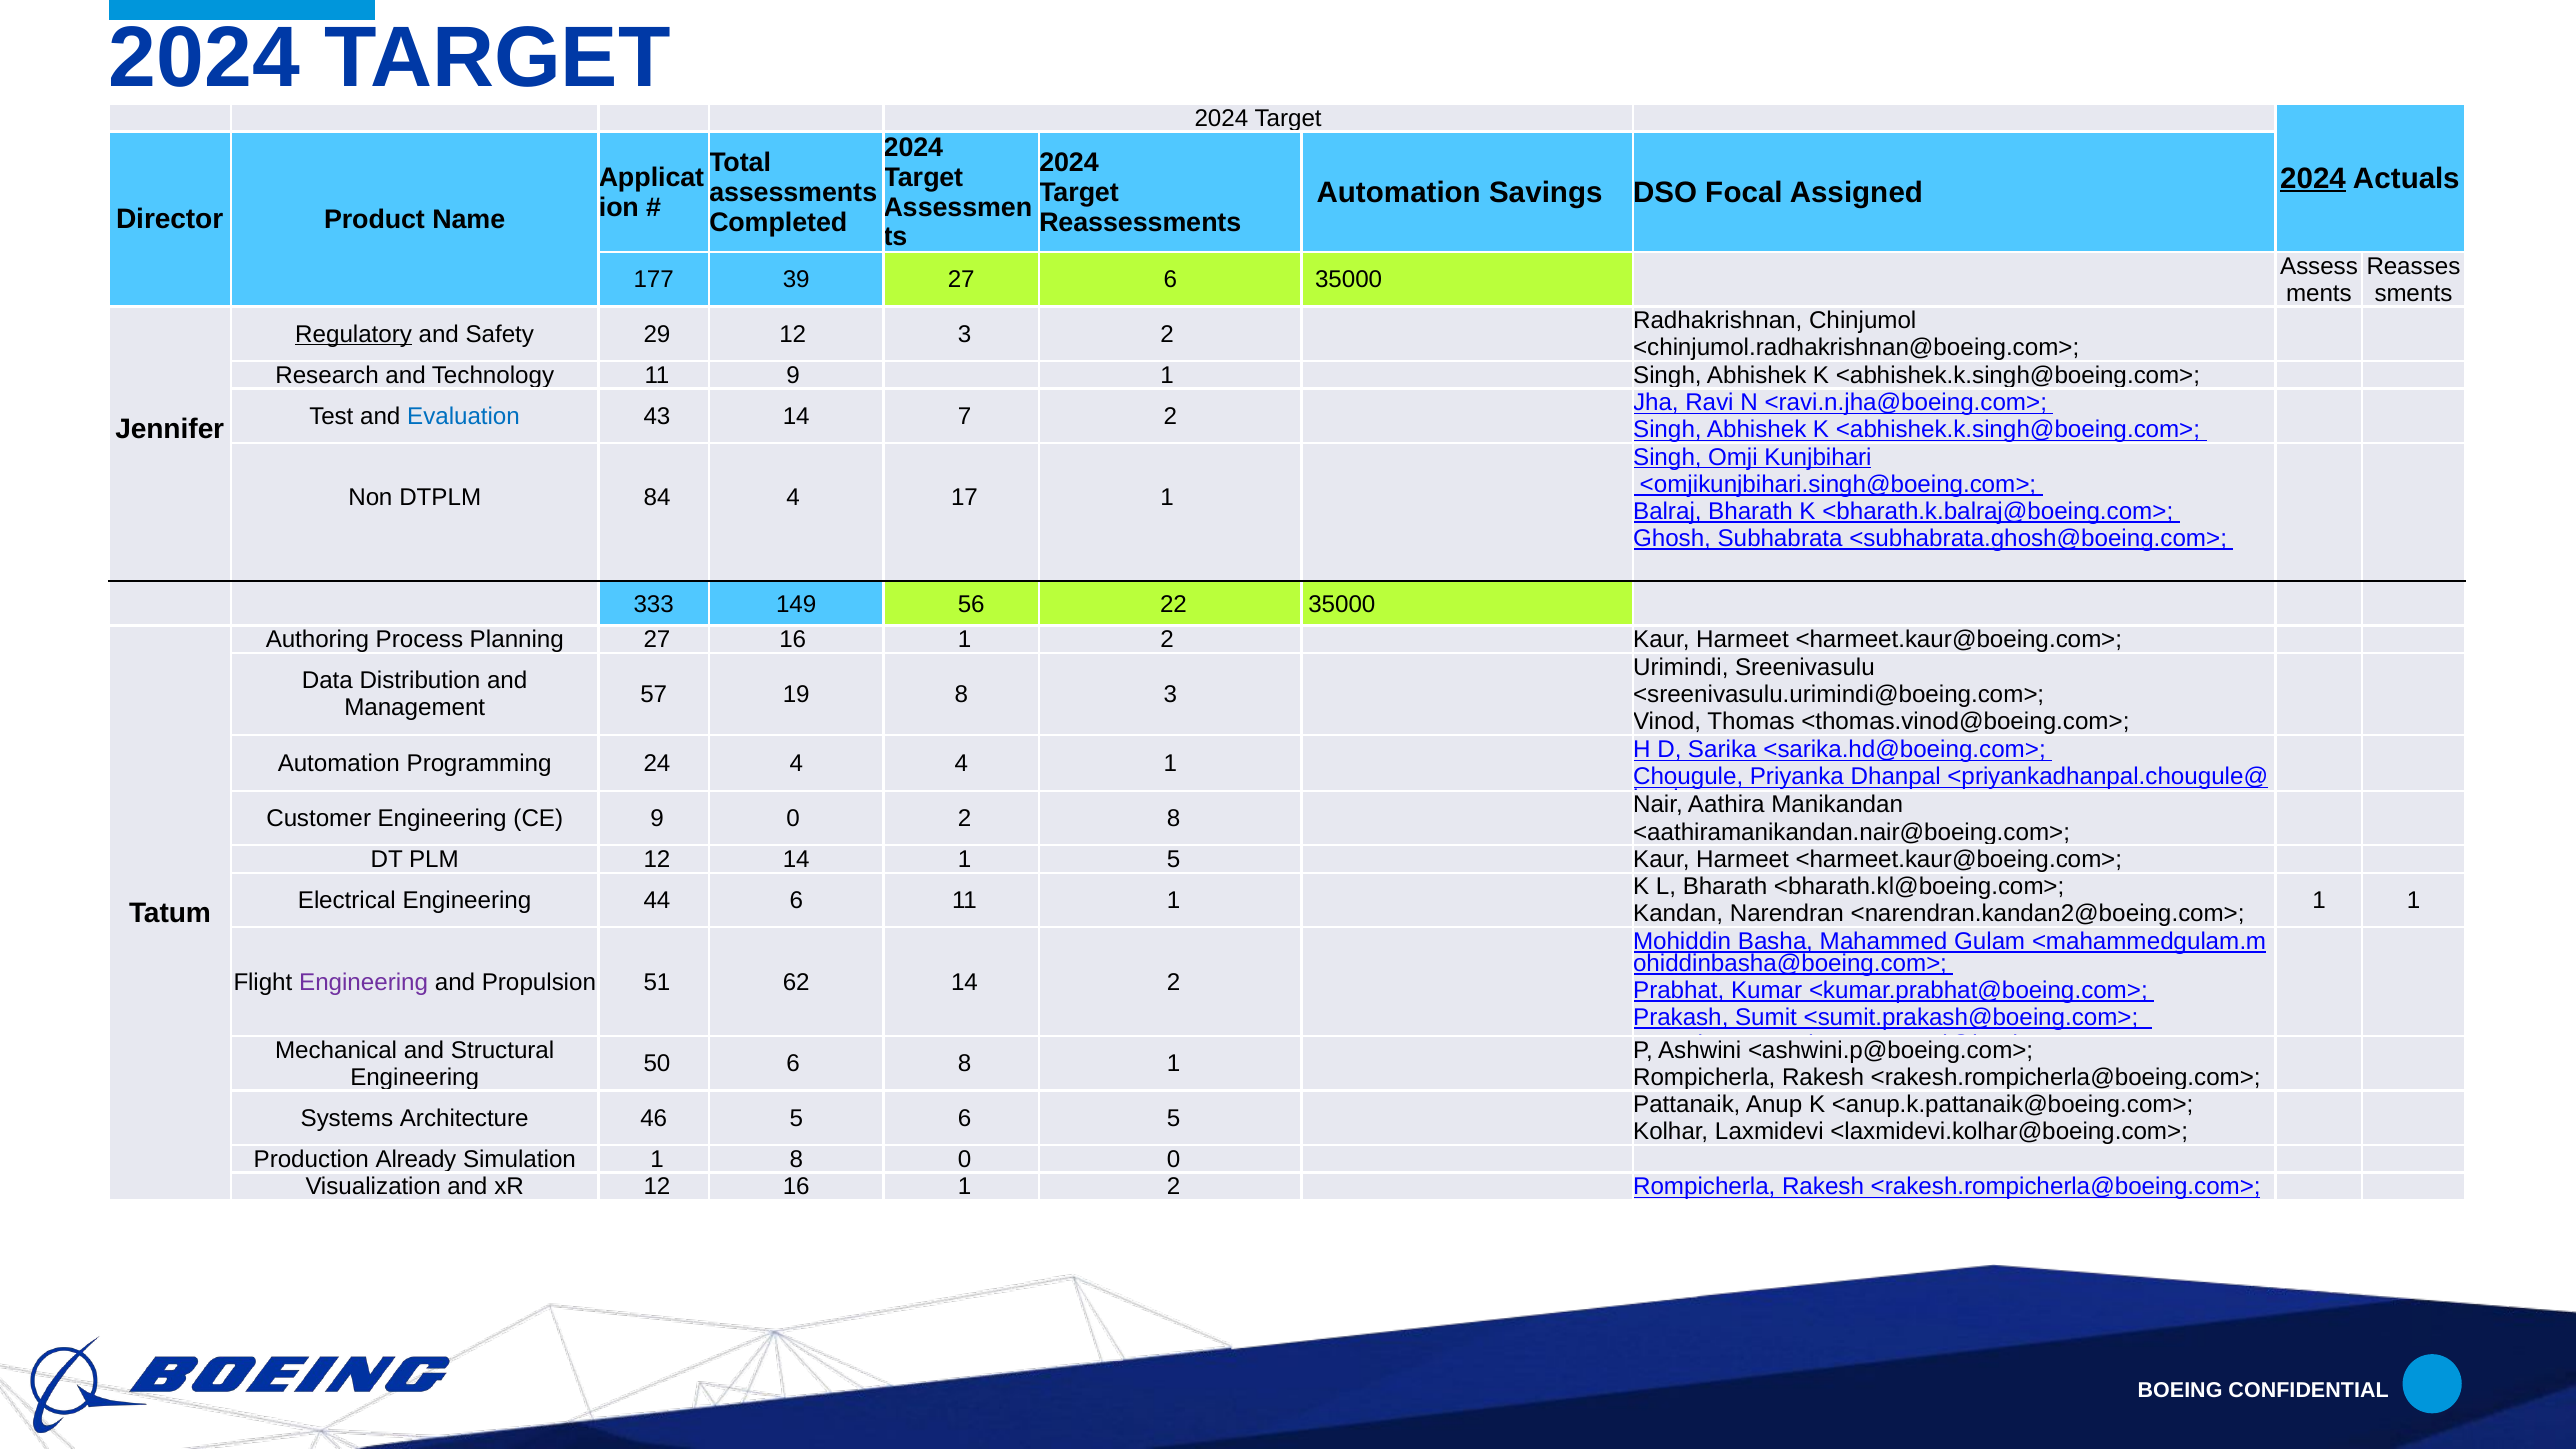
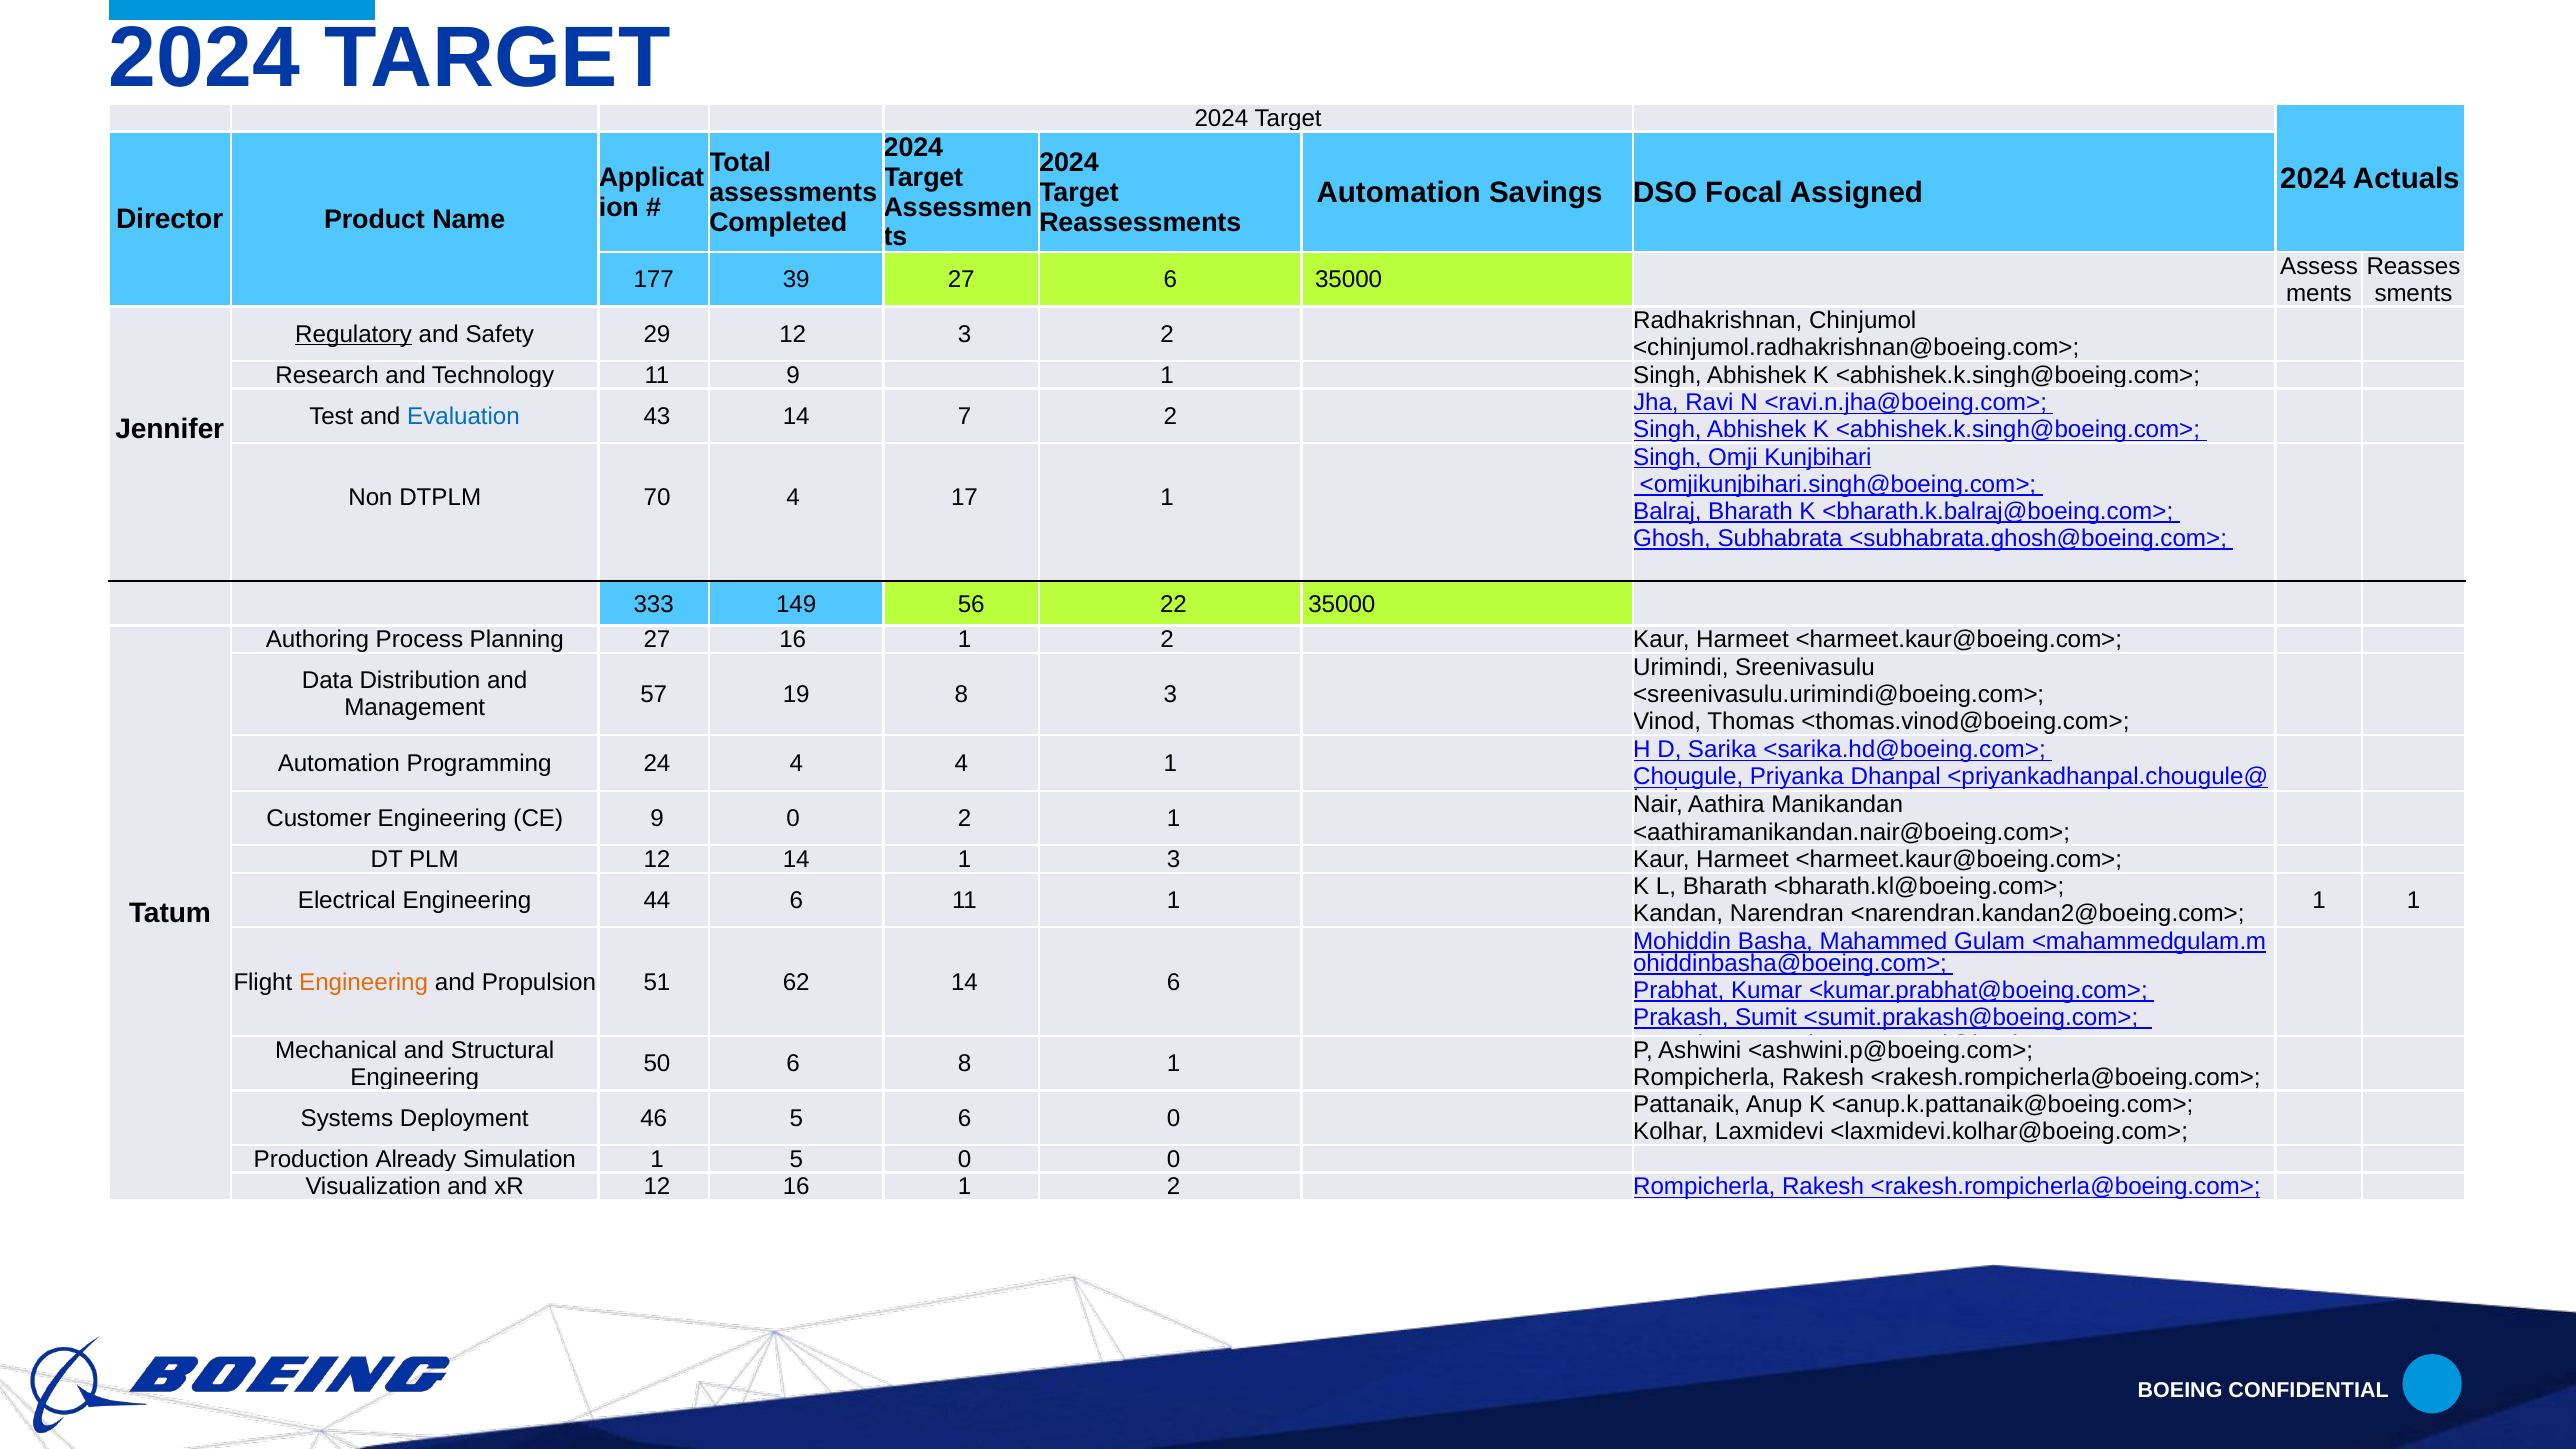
2024 at (2313, 179) underline: present -> none
84: 84 -> 70
2 8: 8 -> 1
1 5: 5 -> 3
Engineering at (364, 982) colour: purple -> orange
14 2: 2 -> 6
Architecture: Architecture -> Deployment
6 5: 5 -> 0
1 8: 8 -> 5
